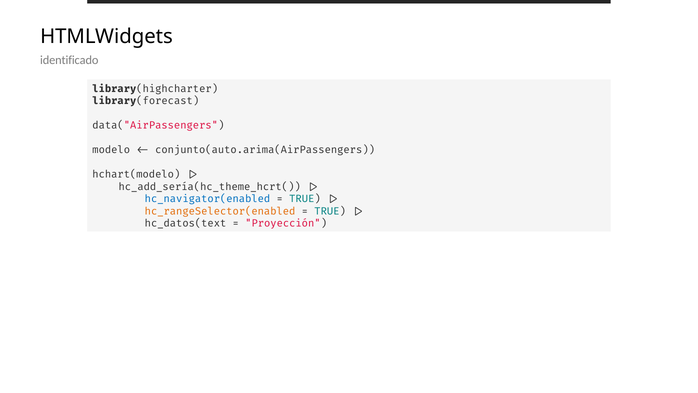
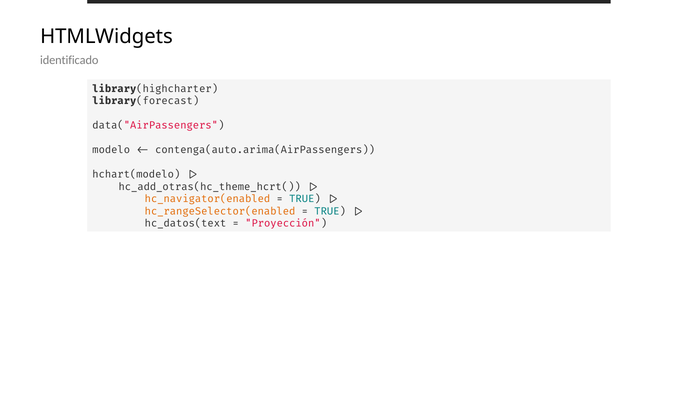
conjunto(auto.arima(AirPassengers: conjunto(auto.arima(AirPassengers -> contenga(auto.arima(AirPassengers
hc_add_sería(hc_theme_hcrt(: hc_add_sería(hc_theme_hcrt( -> hc_add_otras(hc_theme_hcrt(
hc_navigator(enabled colour: blue -> orange
